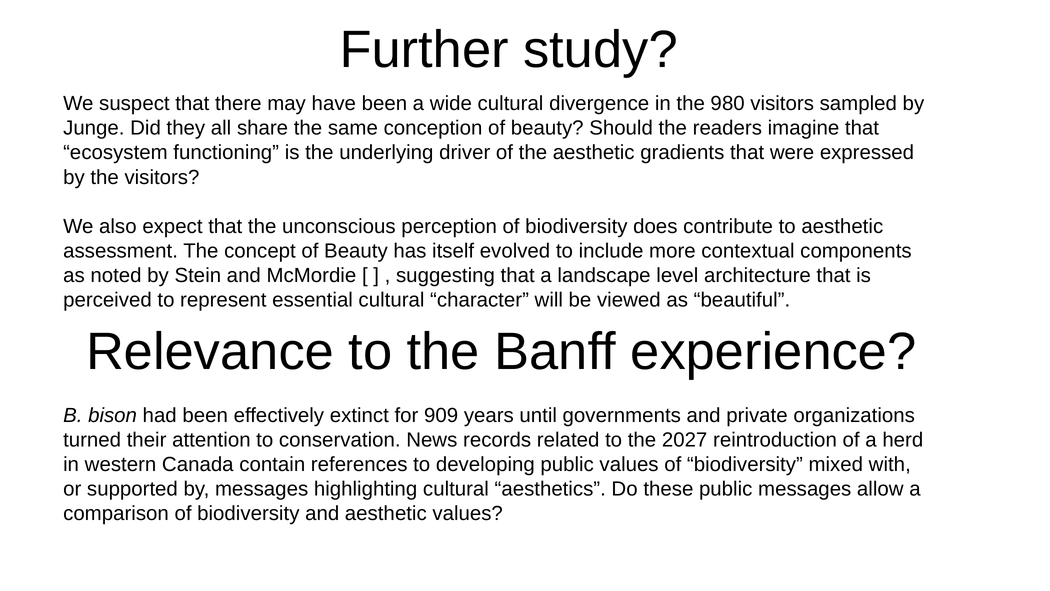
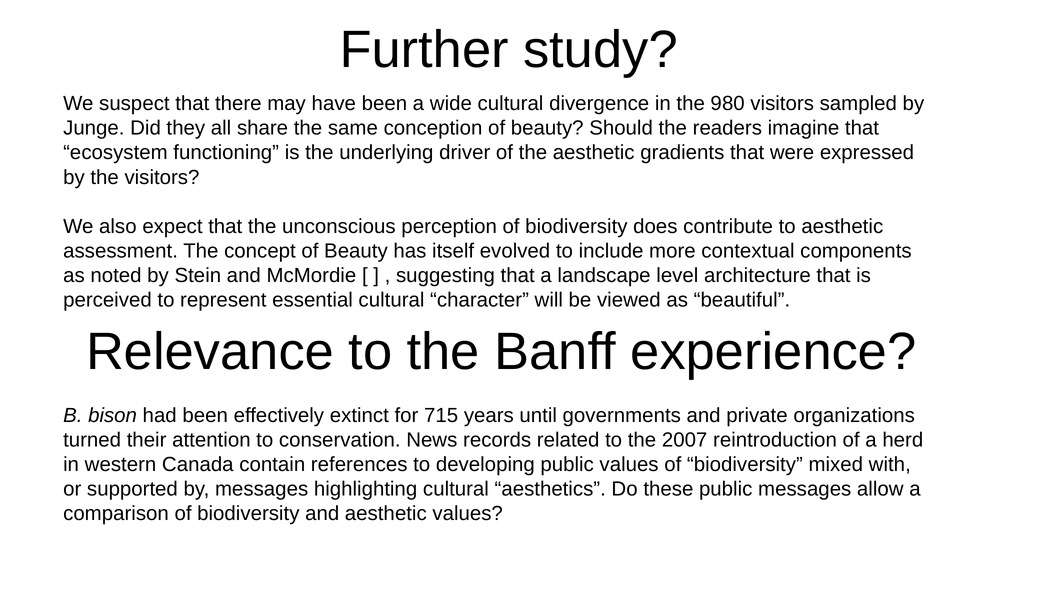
909: 909 -> 715
2027: 2027 -> 2007
